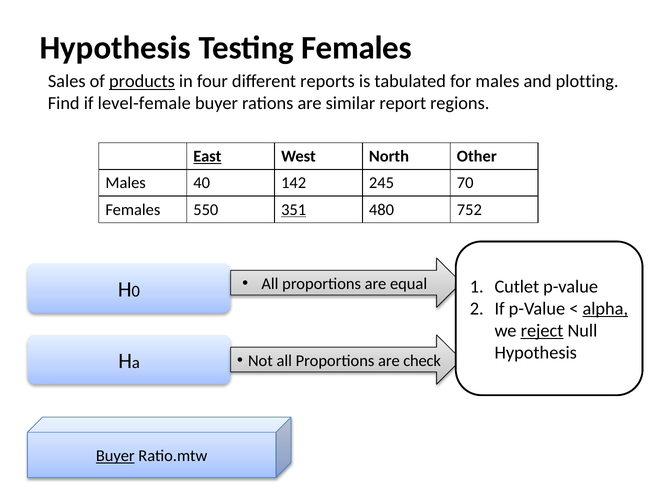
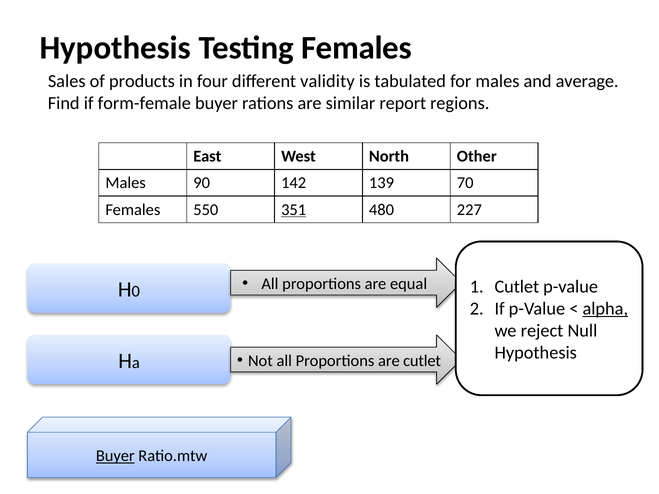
products underline: present -> none
reports: reports -> validity
plotting: plotting -> average
level-female: level-female -> form-female
East underline: present -> none
40: 40 -> 90
245: 245 -> 139
752: 752 -> 227
reject underline: present -> none
are check: check -> cutlet
